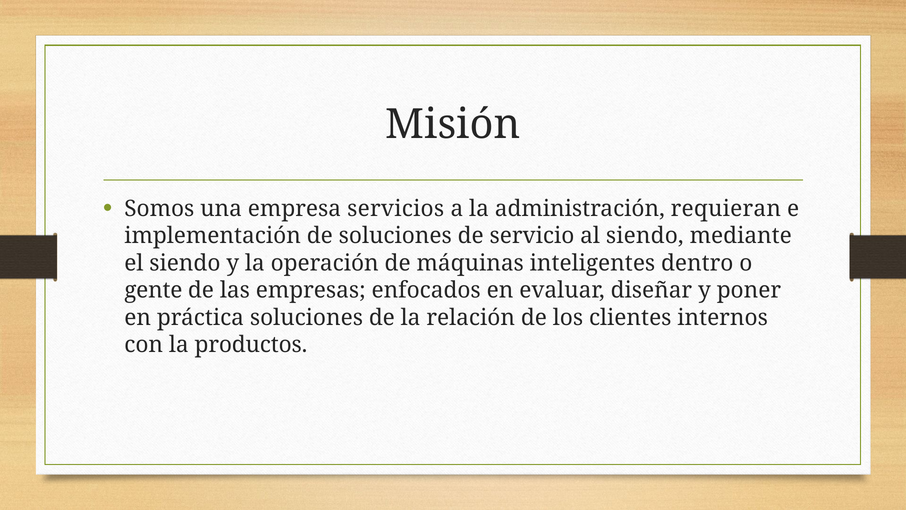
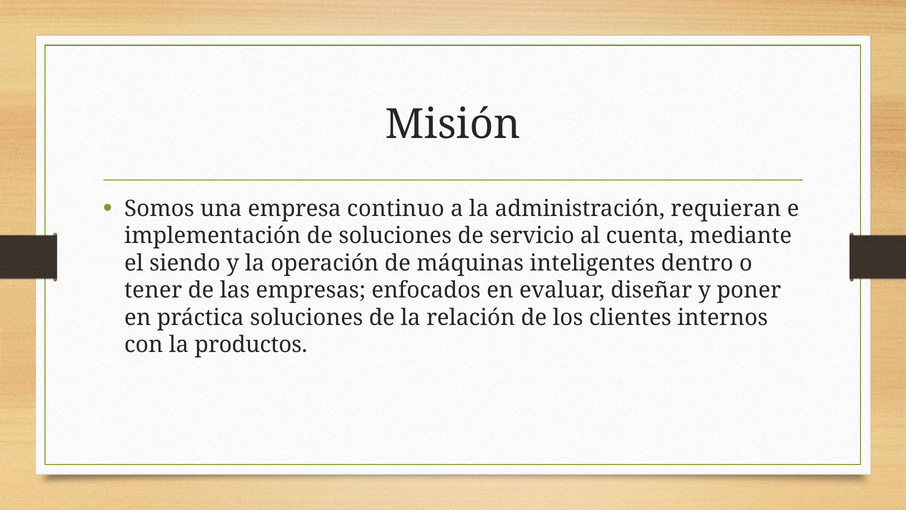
servicios: servicios -> continuo
al siendo: siendo -> cuenta
gente: gente -> tener
